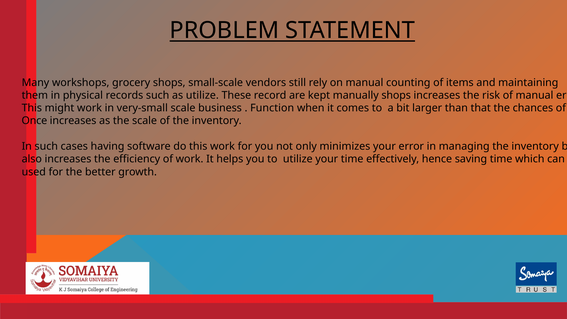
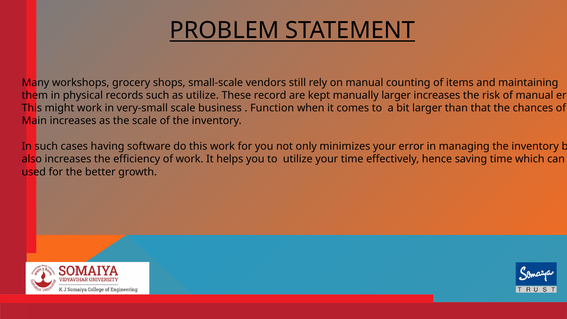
manually shops: shops -> larger
Once: Once -> Main
